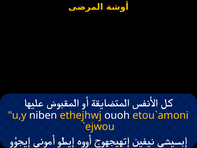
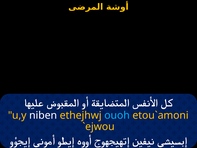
ouoh colour: white -> light blue
